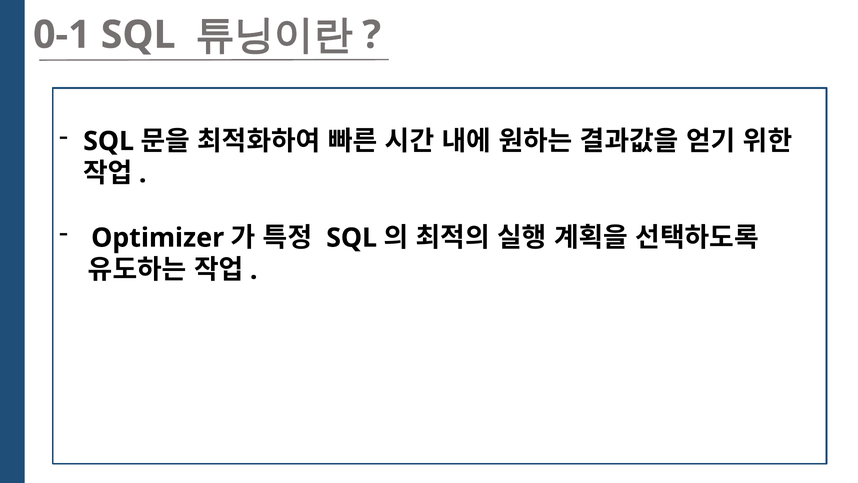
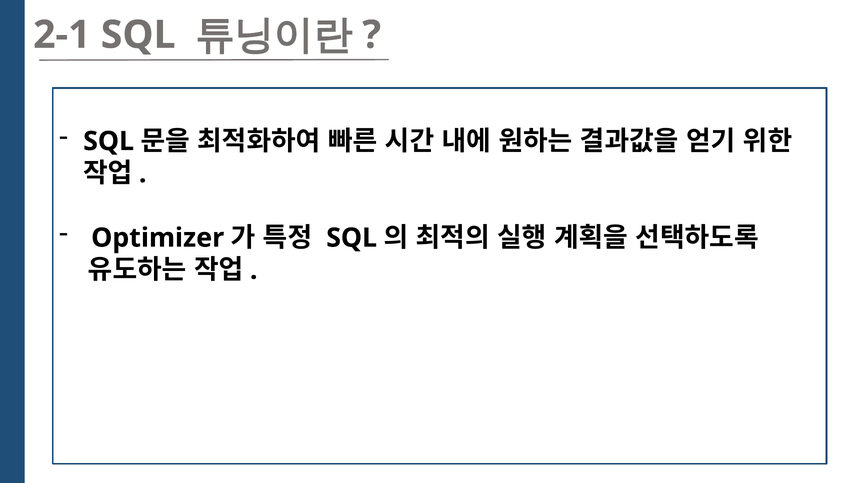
0-1: 0-1 -> 2-1
